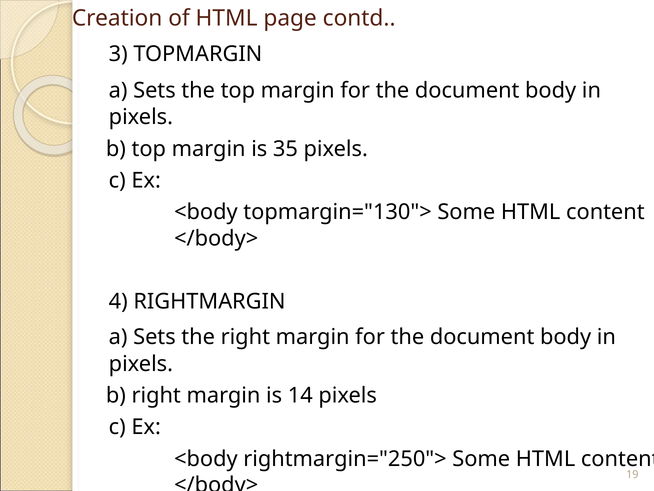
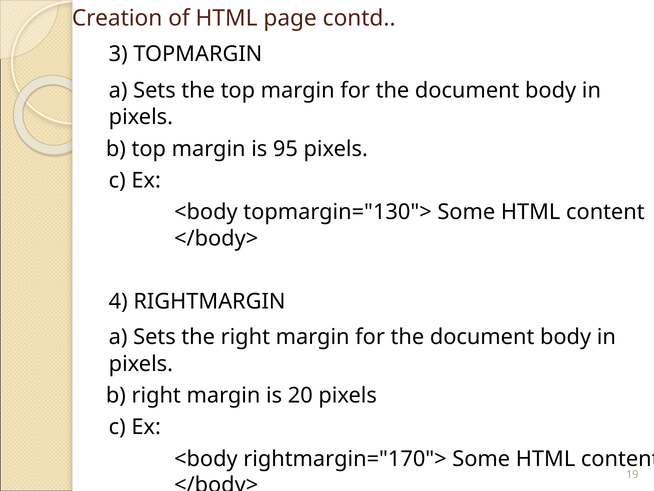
35: 35 -> 95
14: 14 -> 20
rightmargin="250">: rightmargin="250"> -> rightmargin="170">
